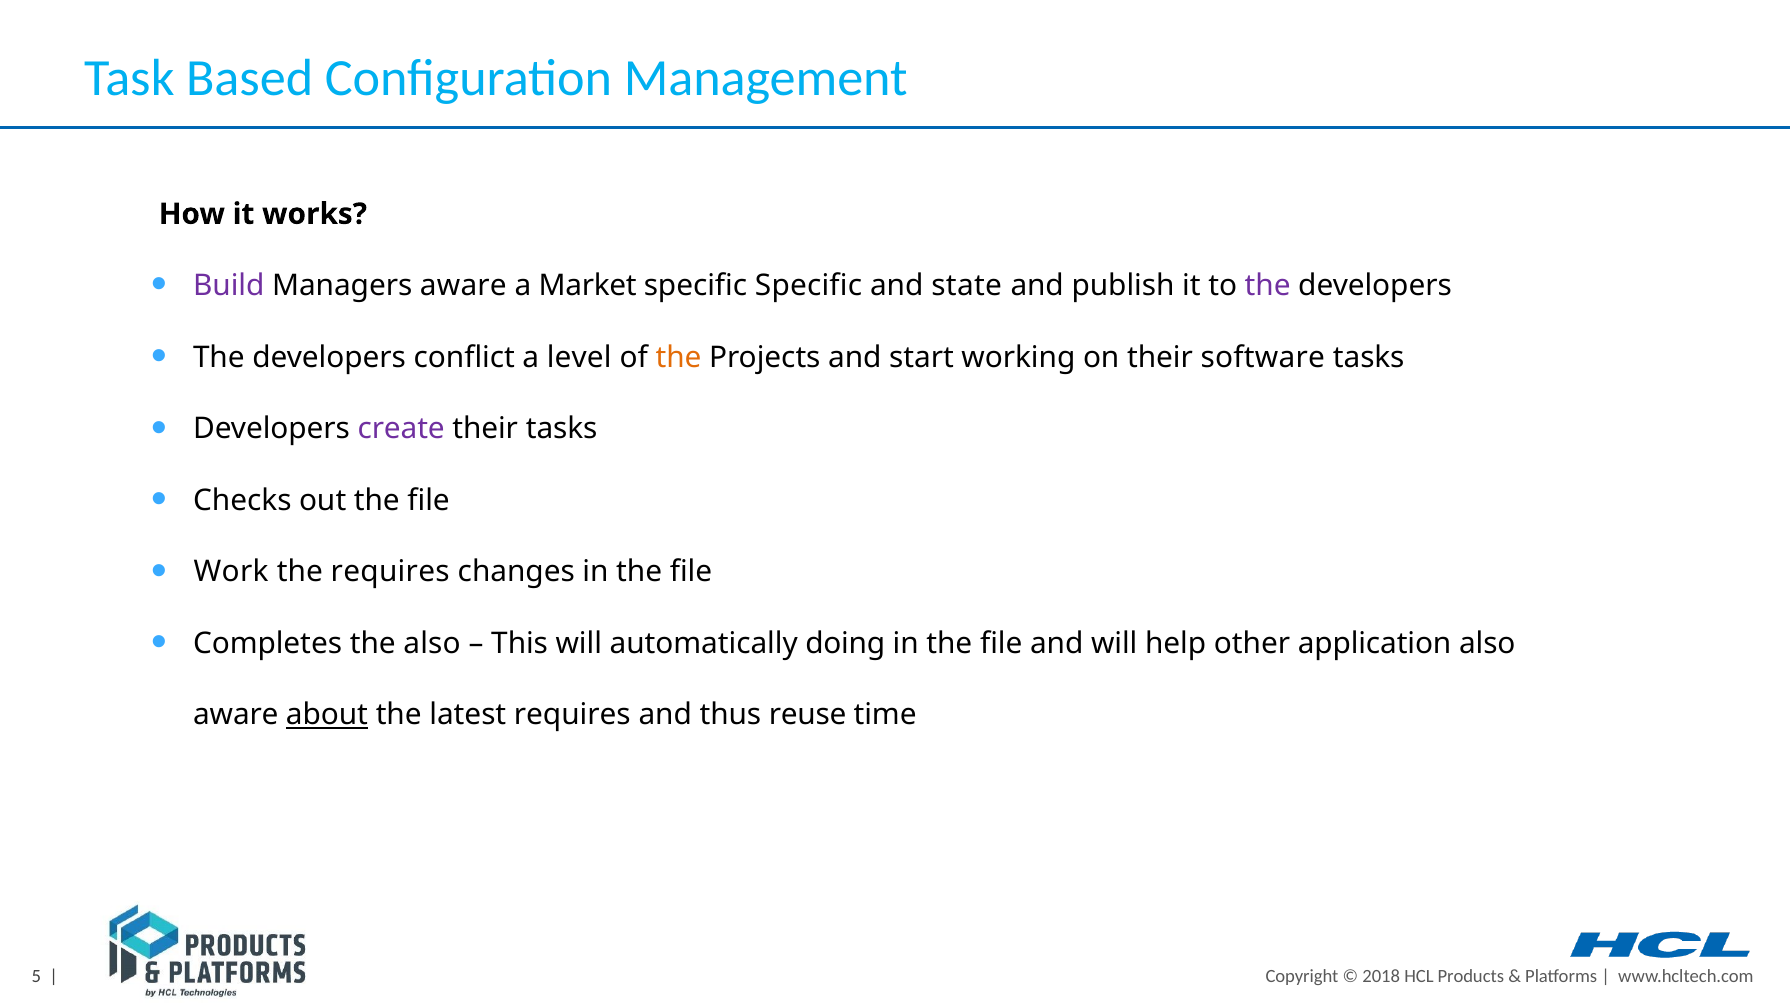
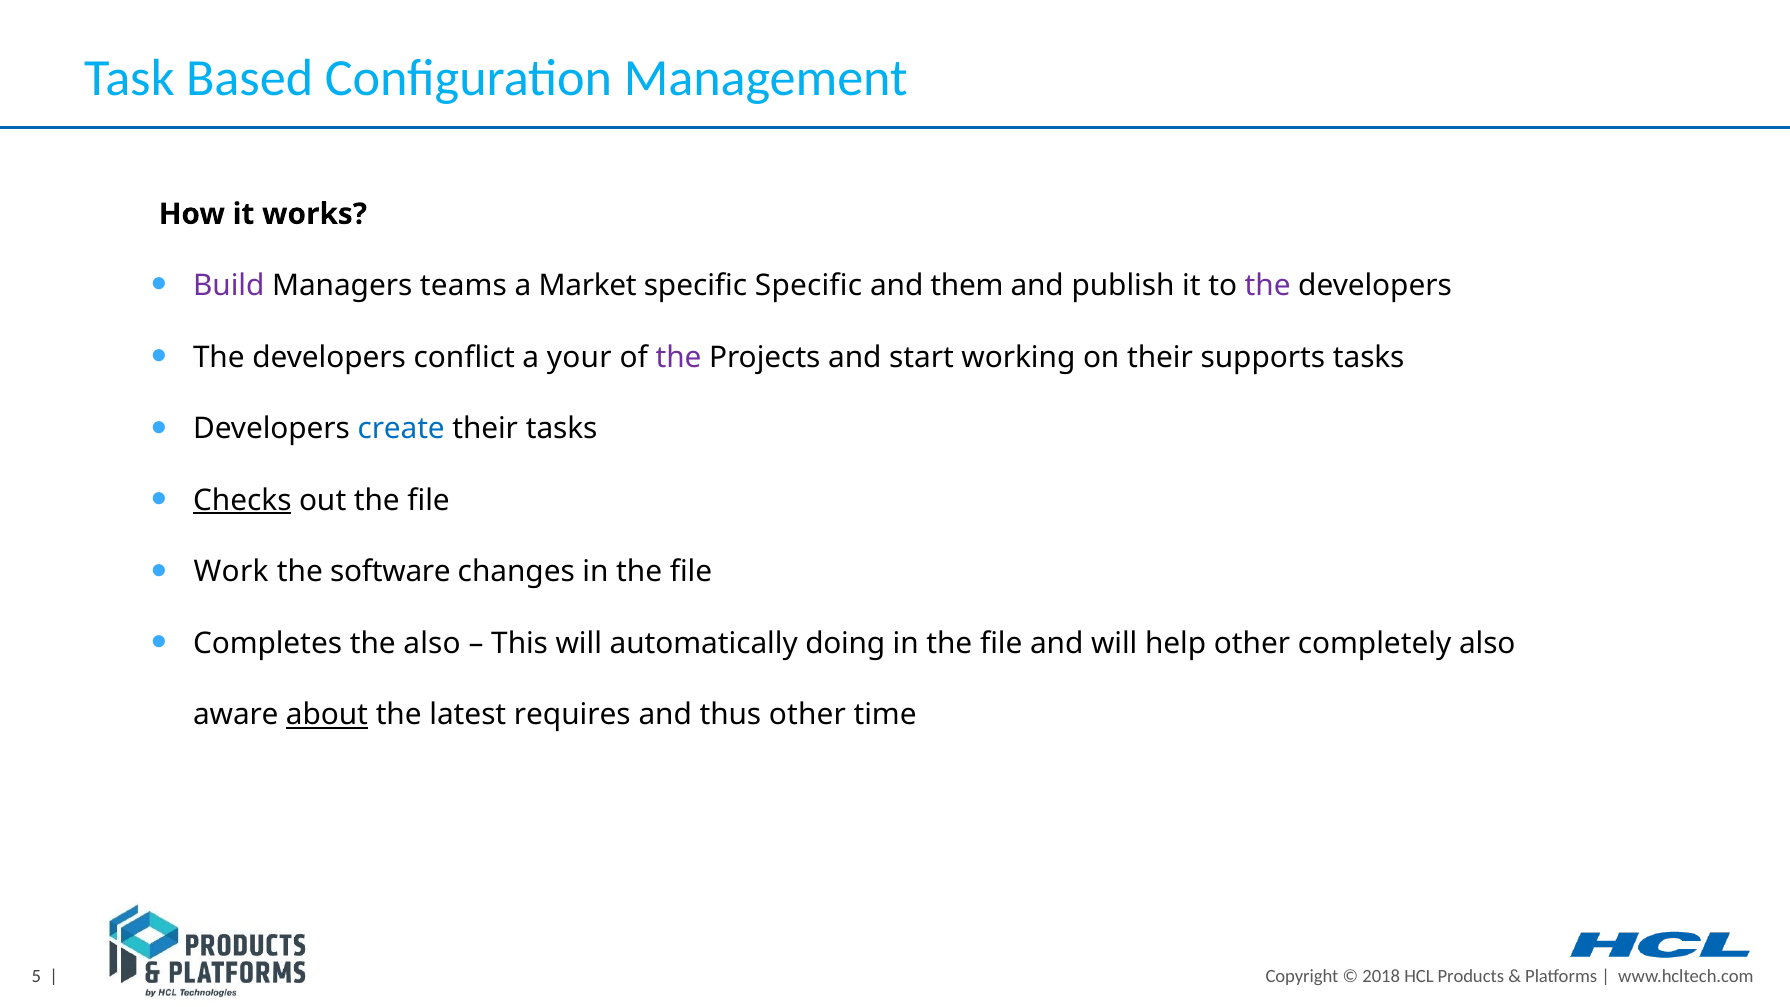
Managers aware: aware -> teams
state: state -> them
level: level -> your
the at (679, 357) colour: orange -> purple
software: software -> supports
create colour: purple -> blue
Checks underline: none -> present
the requires: requires -> software
application: application -> completely
thus reuse: reuse -> other
